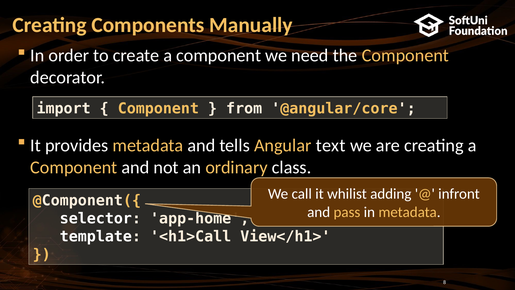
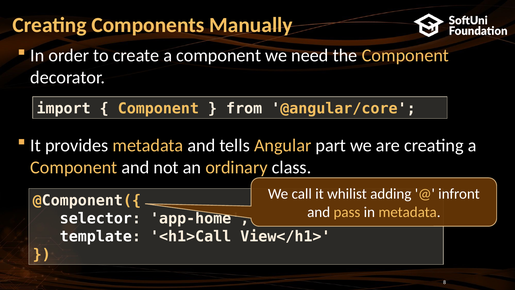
text: text -> part
